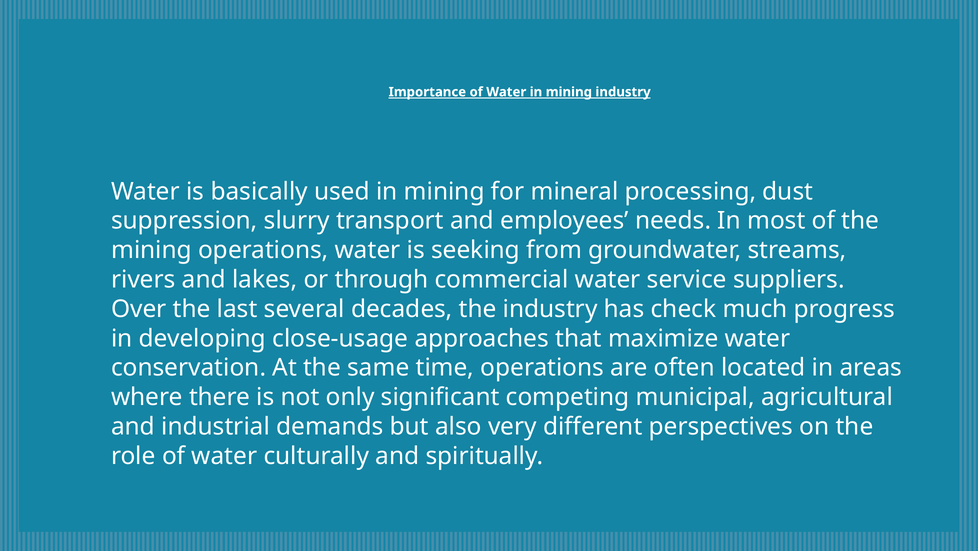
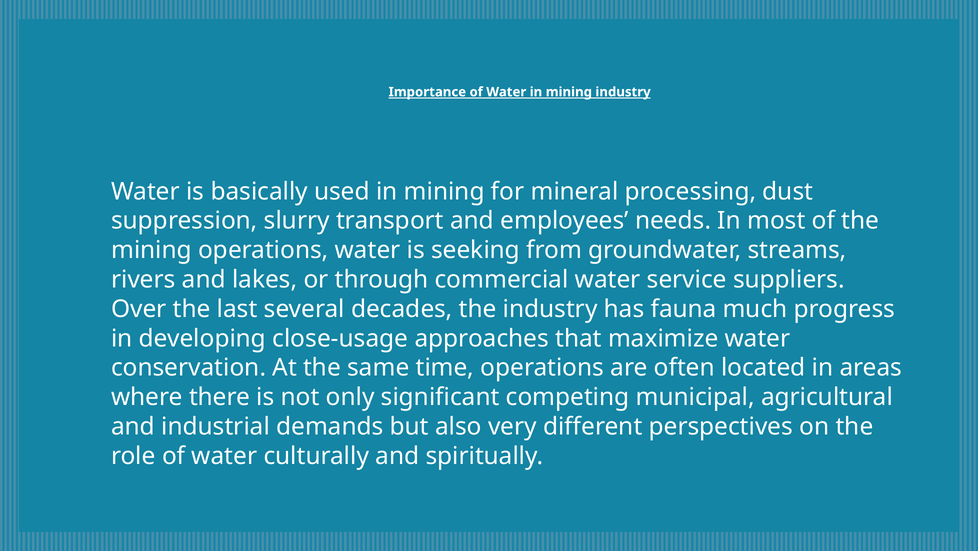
check: check -> fauna
